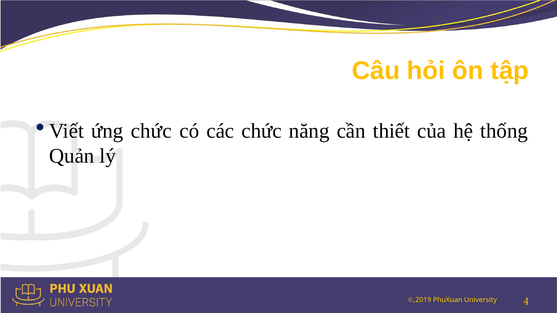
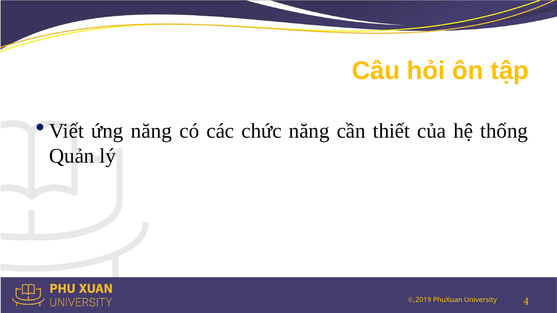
ứng chức: chức -> năng
